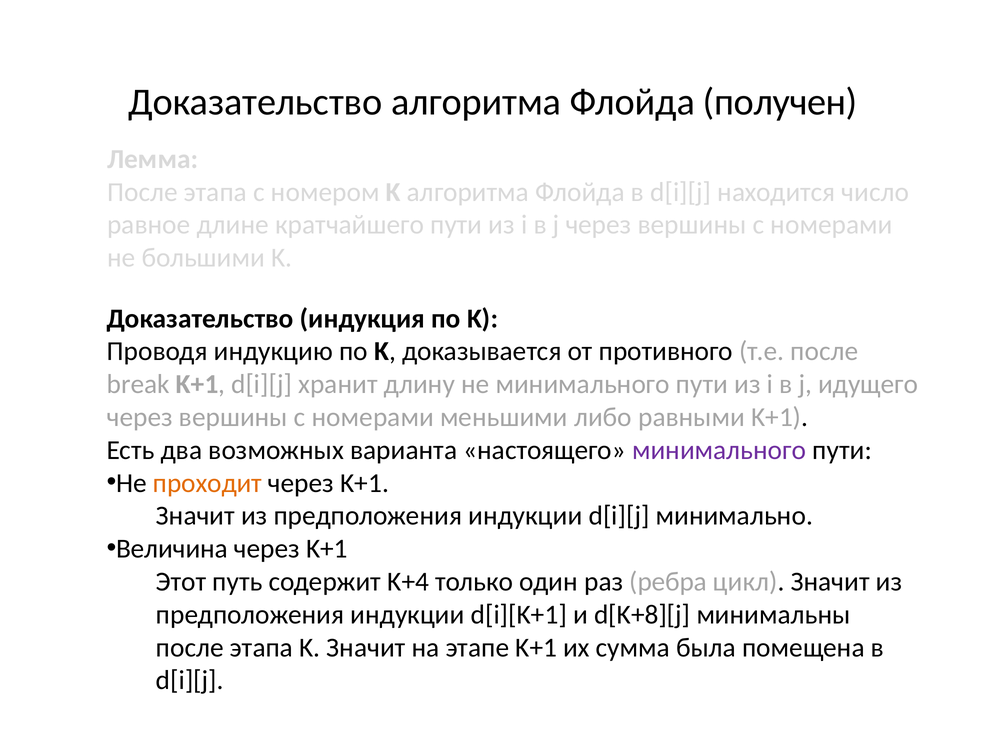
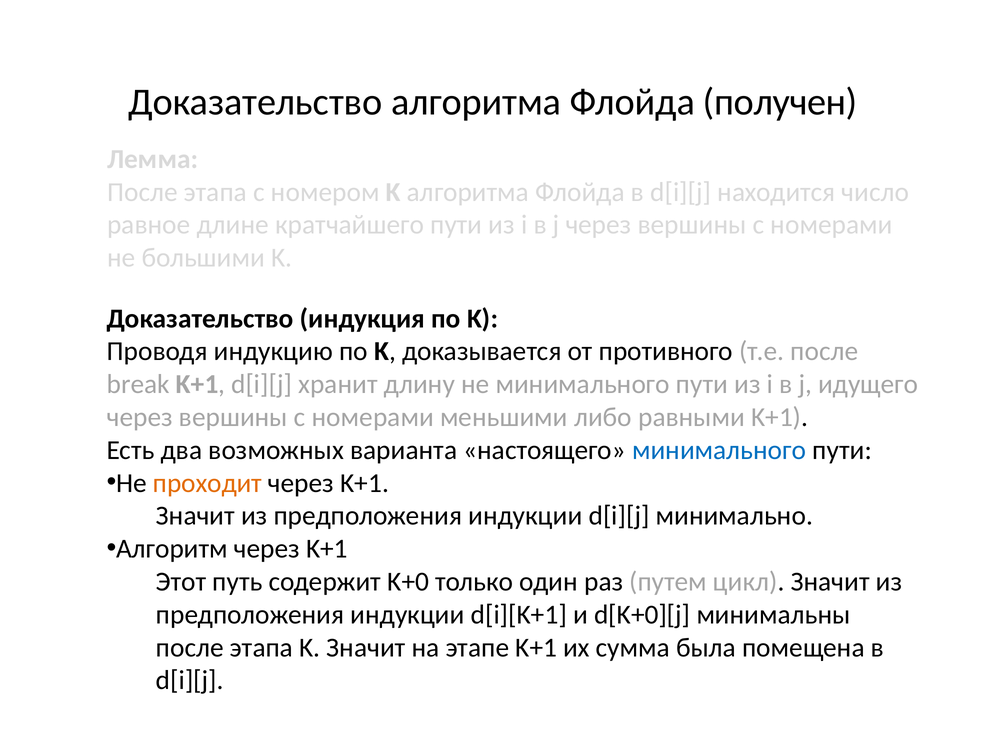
минимального at (719, 450) colour: purple -> blue
Величина: Величина -> Алгоритм
K+4: K+4 -> K+0
ребра: ребра -> путем
d[K+8][j: d[K+8][j -> d[K+0][j
